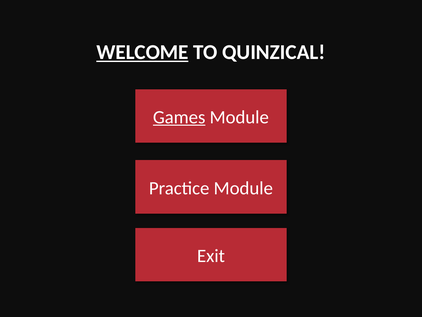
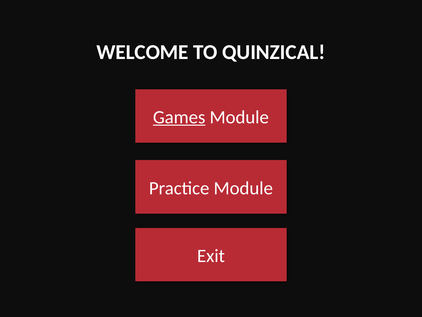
WELCOME underline: present -> none
